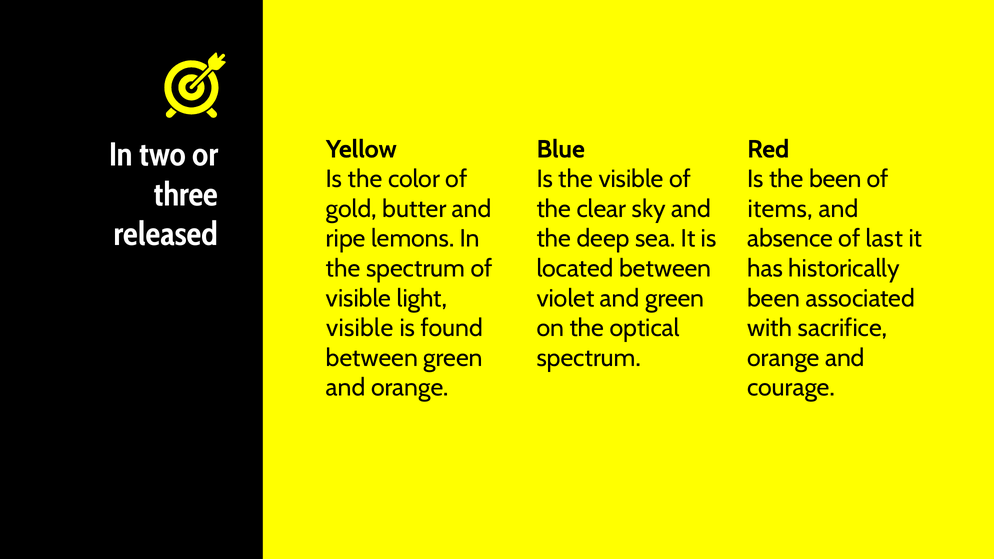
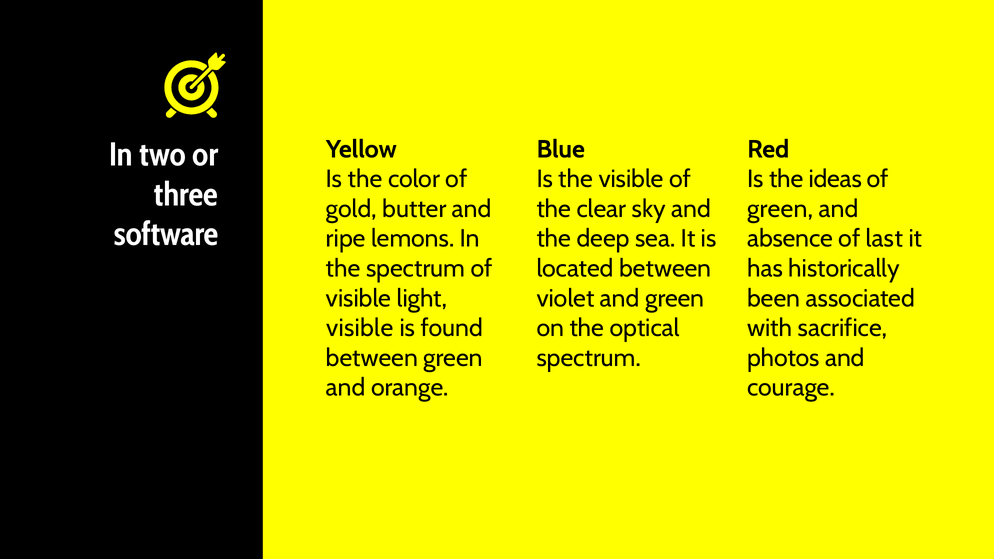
the been: been -> ideas
items at (780, 209): items -> green
released: released -> software
orange at (783, 358): orange -> photos
